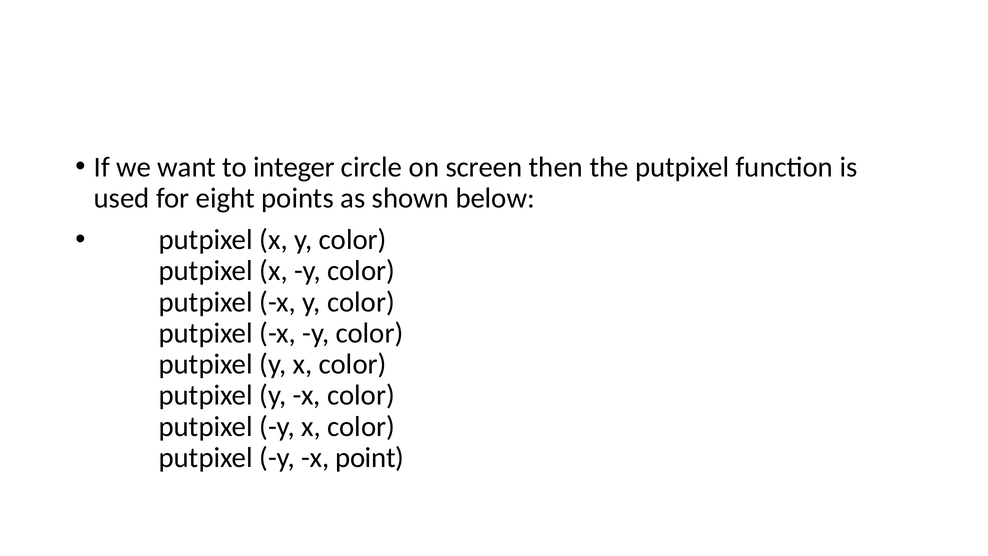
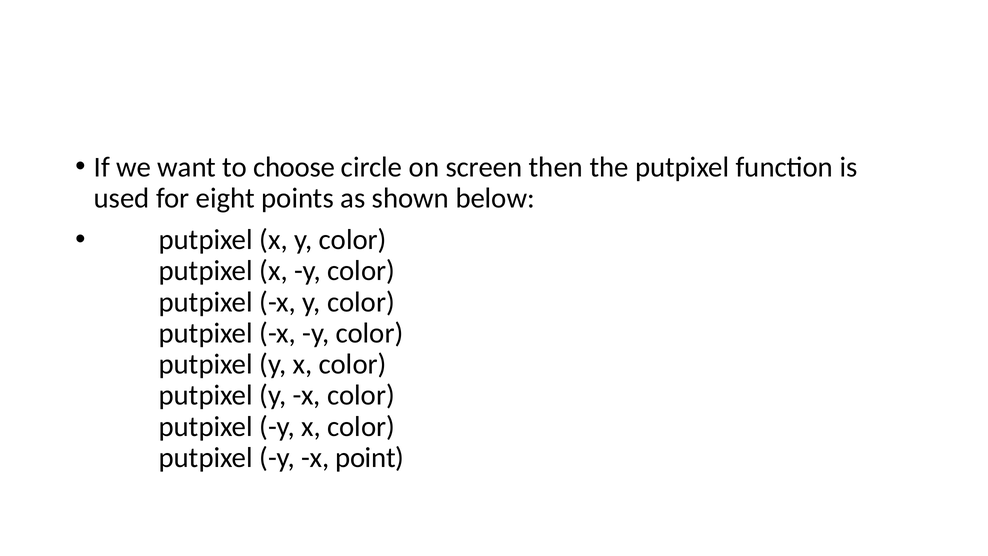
integer: integer -> choose
